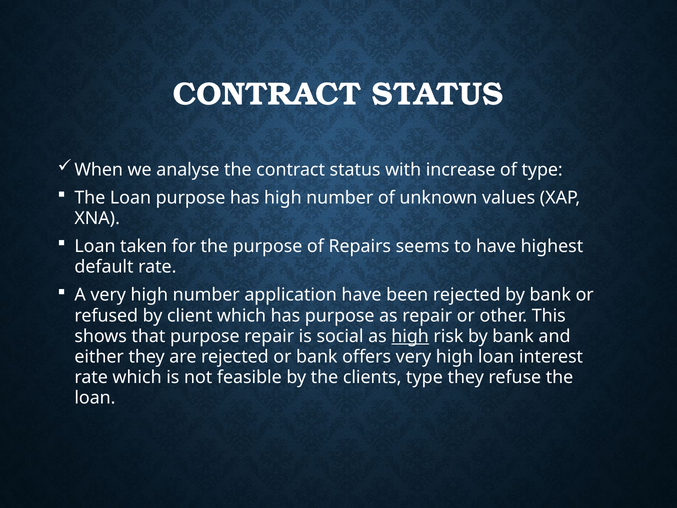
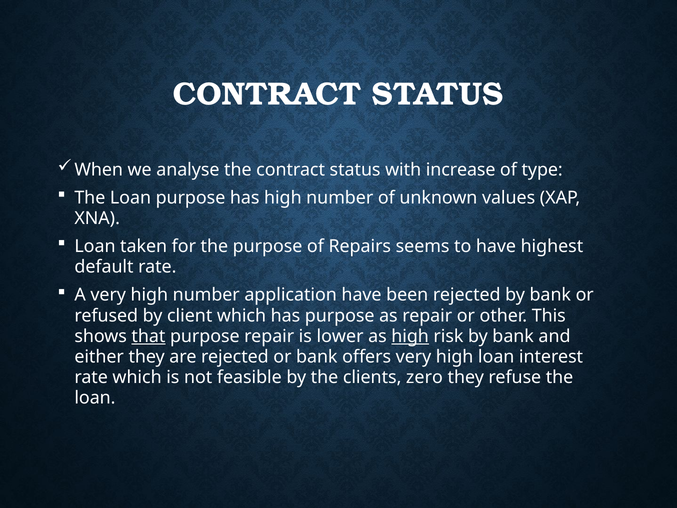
that underline: none -> present
social: social -> lower
clients type: type -> zero
